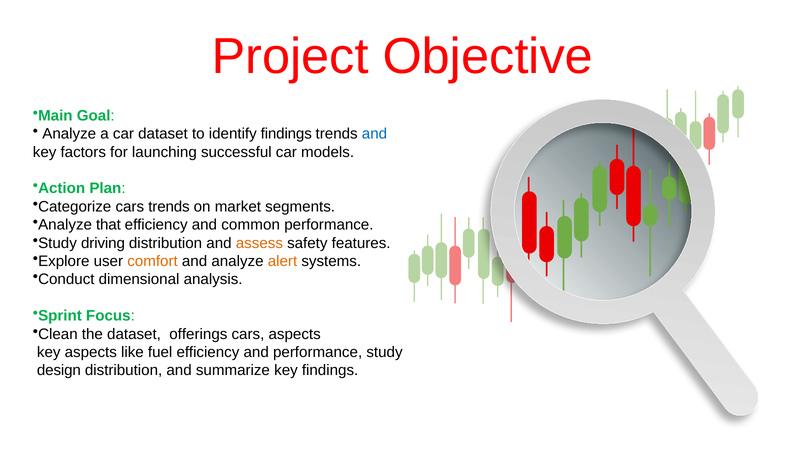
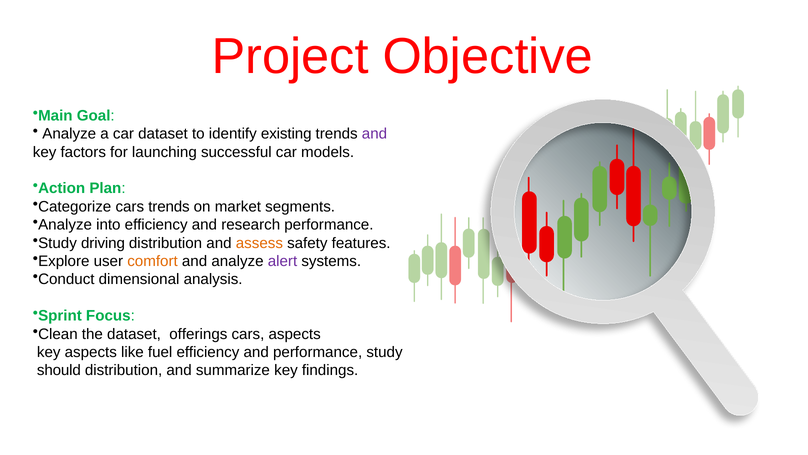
identify findings: findings -> existing
and at (375, 134) colour: blue -> purple
that: that -> into
common: common -> research
alert colour: orange -> purple
design: design -> should
